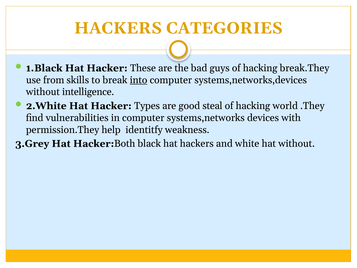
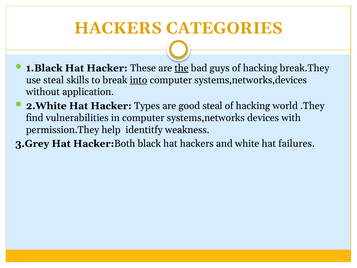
the underline: none -> present
use from: from -> steal
intelligence: intelligence -> application
hat without: without -> failures
